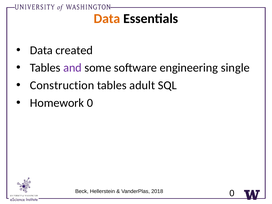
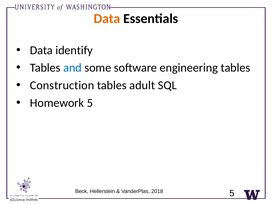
created: created -> identify
and colour: purple -> blue
engineering single: single -> tables
Homework 0: 0 -> 5
2018 0: 0 -> 5
